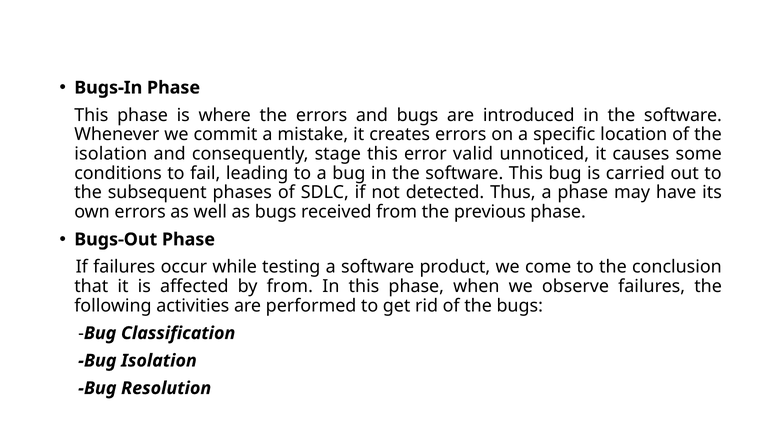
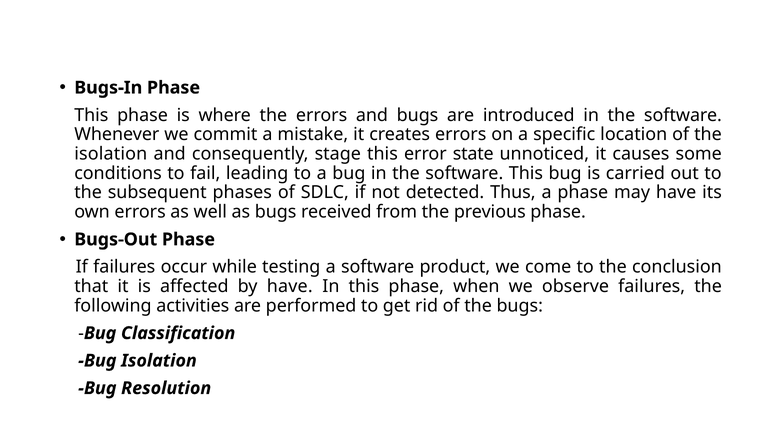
valid: valid -> state
by from: from -> have
